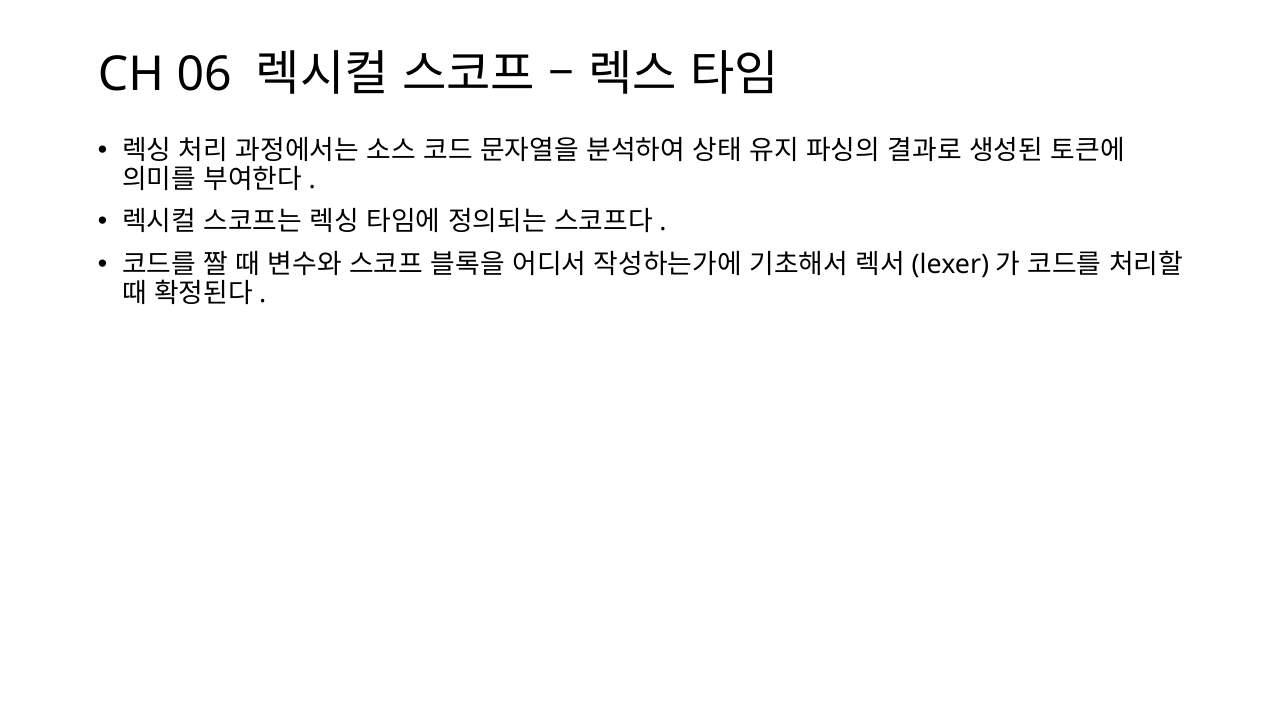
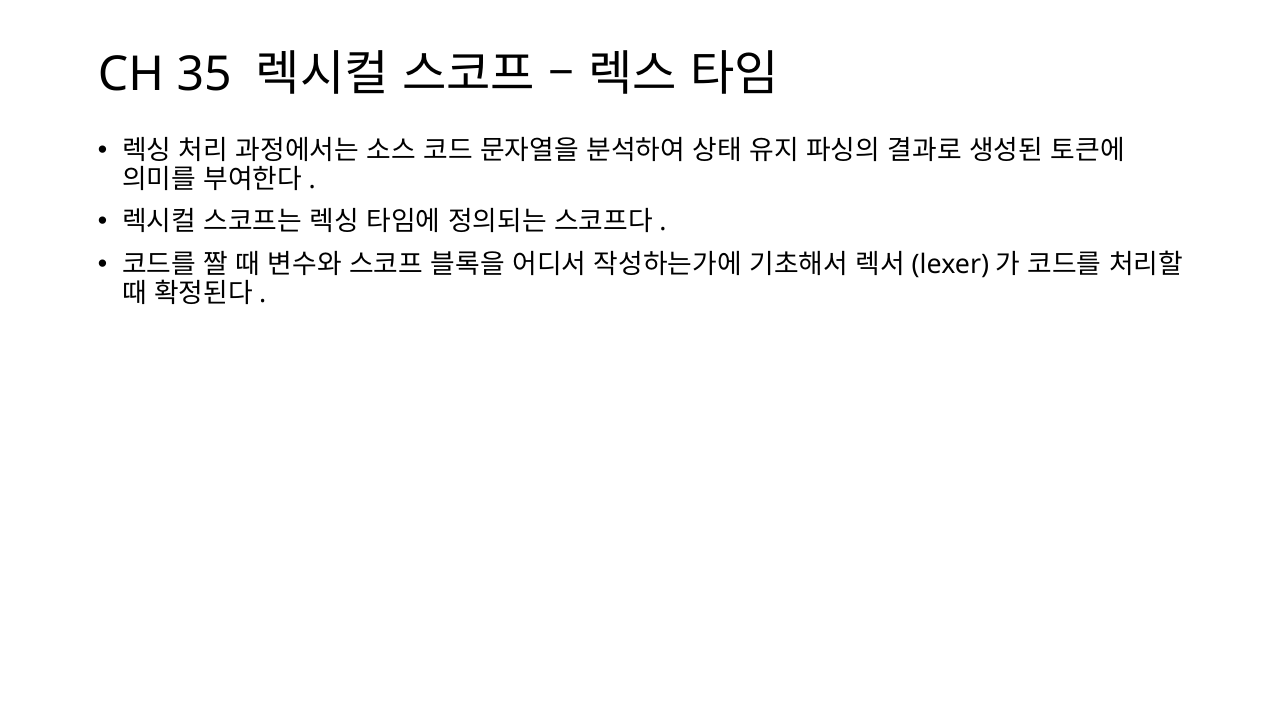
06: 06 -> 35
